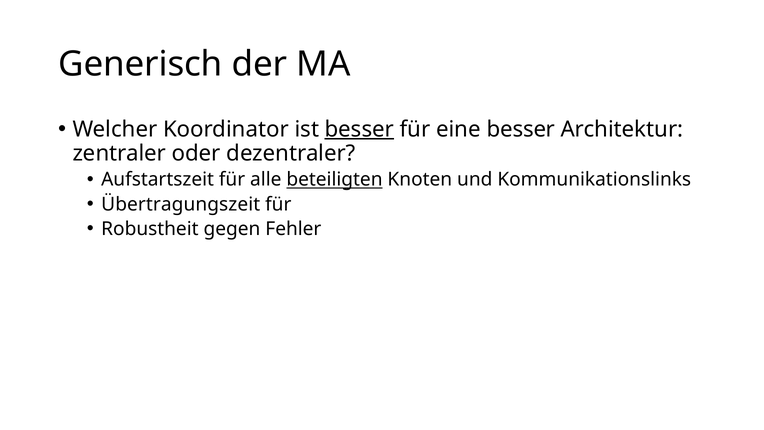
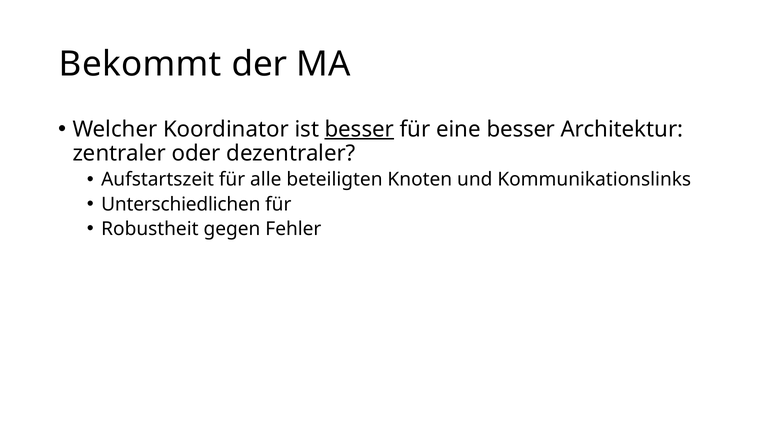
Generisch: Generisch -> Bekommt
beteiligten underline: present -> none
Übertragungszeit: Übertragungszeit -> Unterschiedlichen
